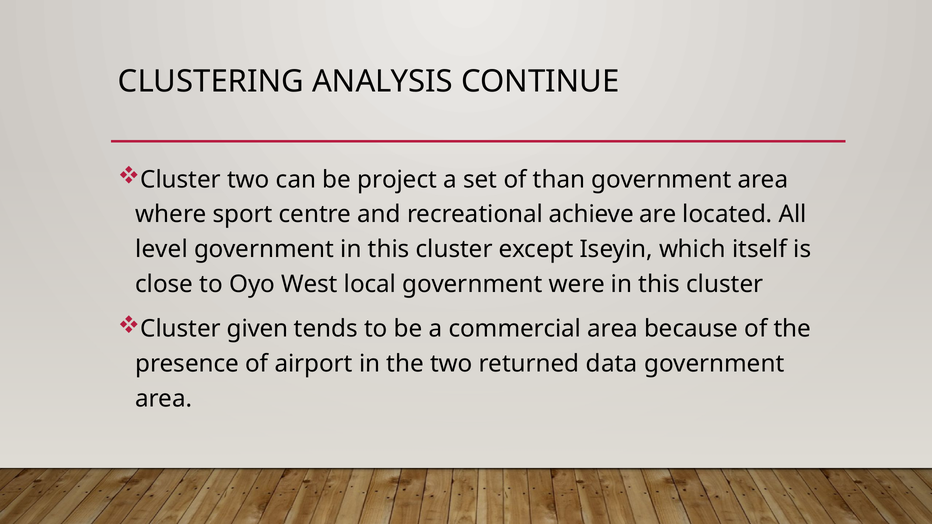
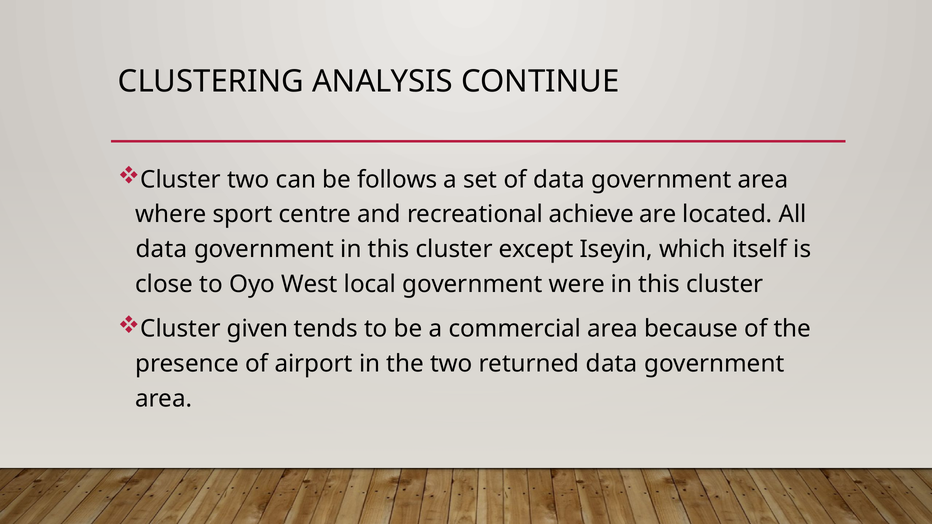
project: project -> follows
of than: than -> data
level at (162, 249): level -> data
